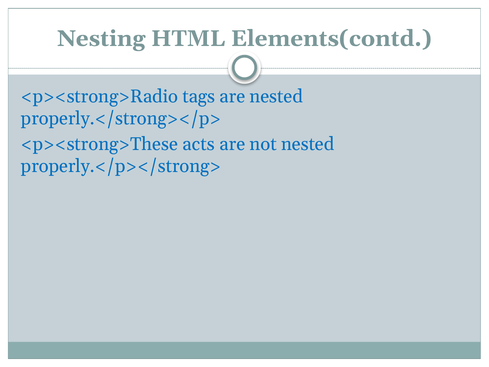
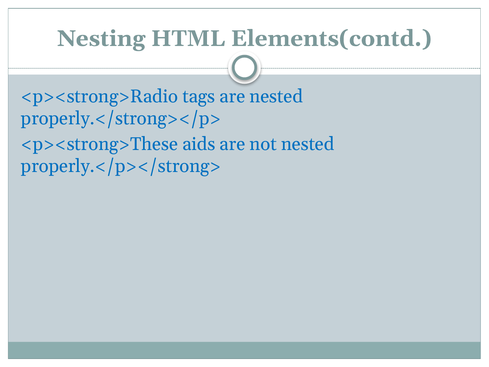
acts: acts -> aids
